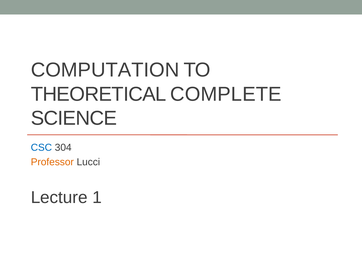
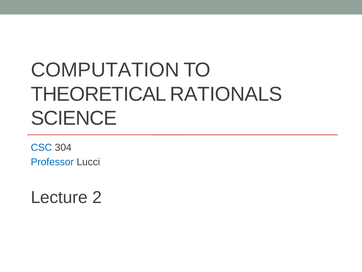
COMPLETE: COMPLETE -> RATIONALS
Professor colour: orange -> blue
1: 1 -> 2
